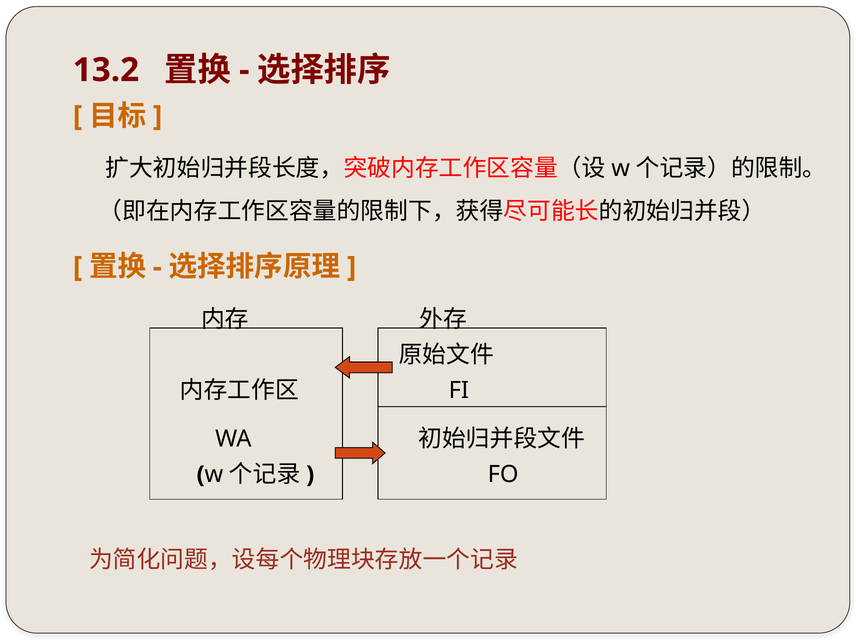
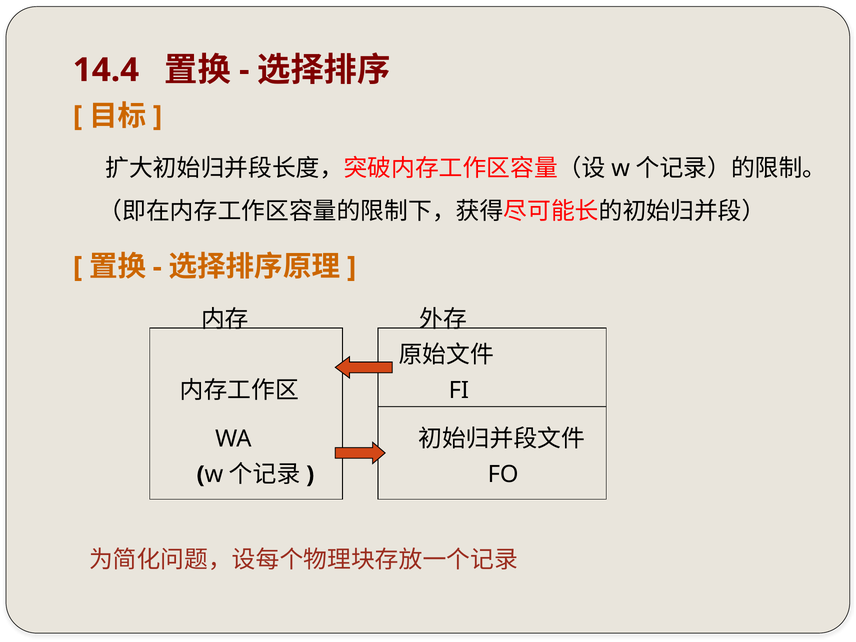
13.2: 13.2 -> 14.4
